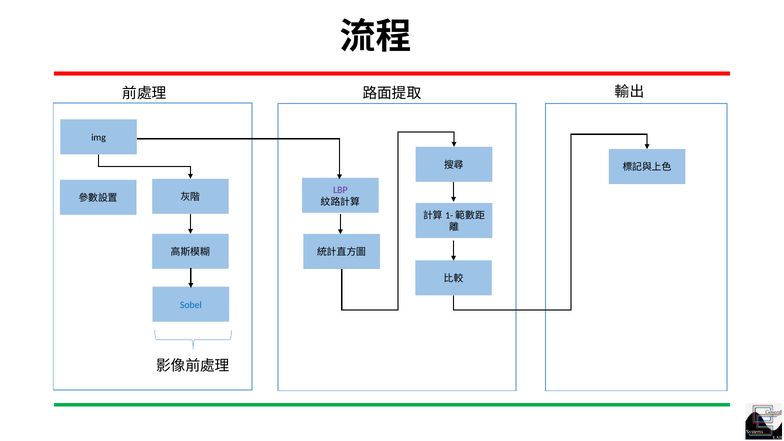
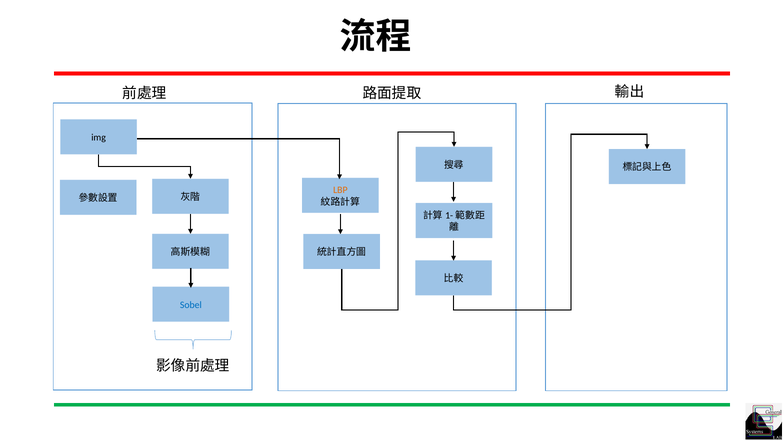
LBP colour: purple -> orange
